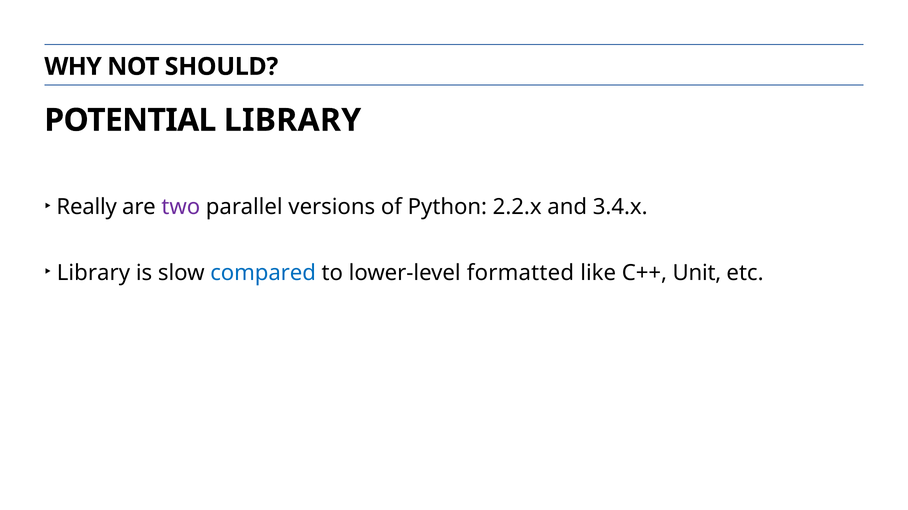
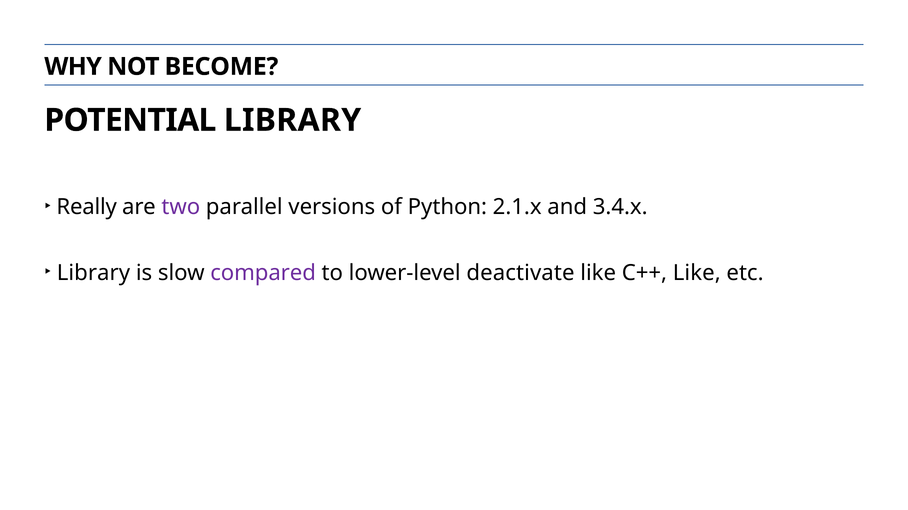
SHOULD: SHOULD -> BECOME
2.2.x: 2.2.x -> 2.1.x
compared colour: blue -> purple
formatted: formatted -> deactivate
C++ Unit: Unit -> Like
